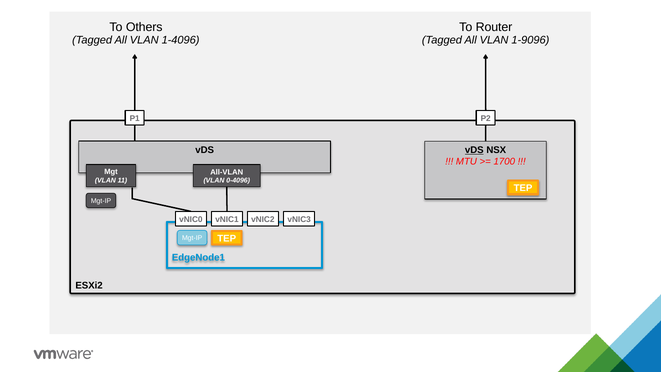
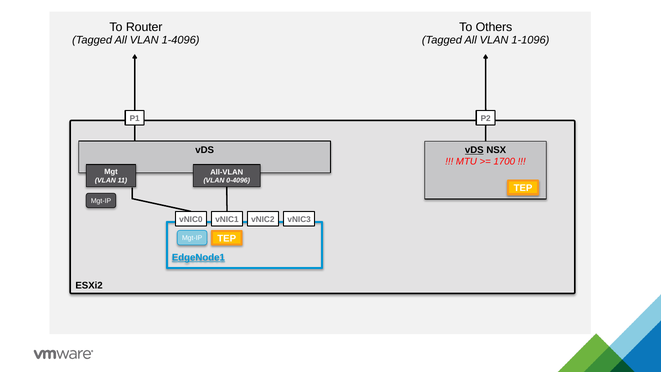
Others: Others -> Router
Router: Router -> Others
1-9096: 1-9096 -> 1-1096
EdgeNode1 underline: none -> present
